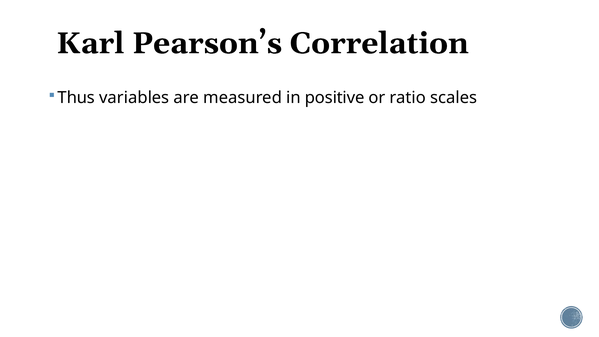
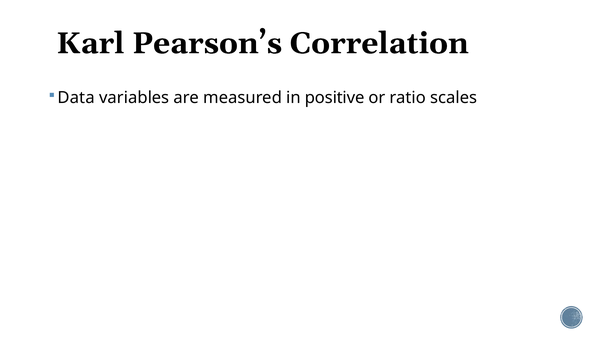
Thus: Thus -> Data
